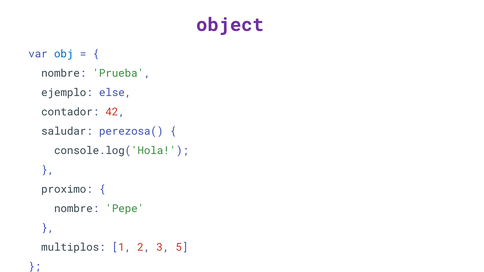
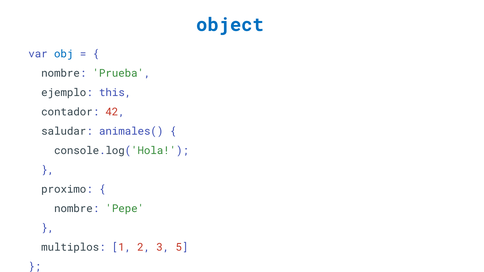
object colour: purple -> blue
else: else -> this
perezosa(: perezosa( -> animales(
